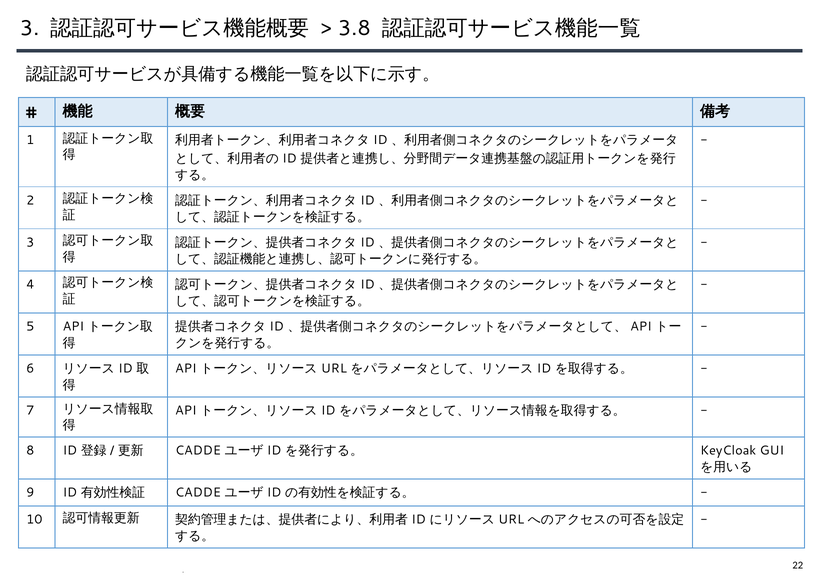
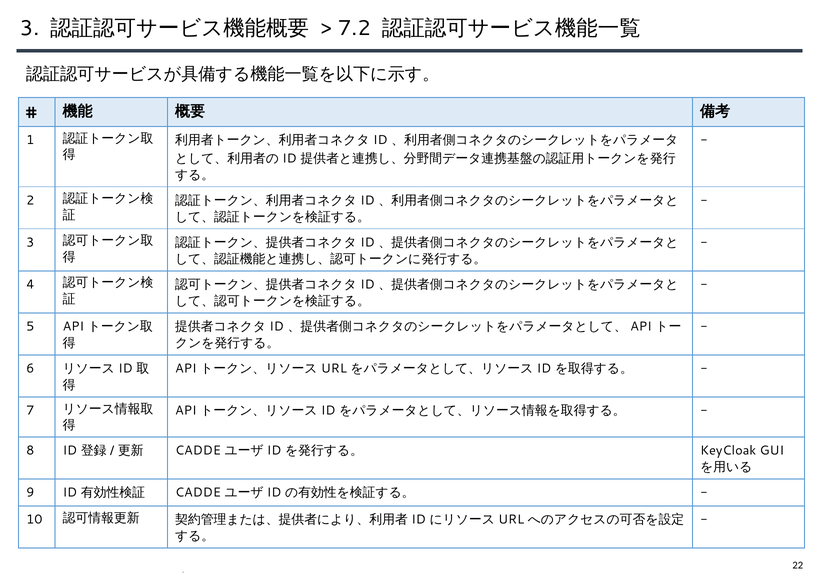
3.8: 3.8 -> 7.2
